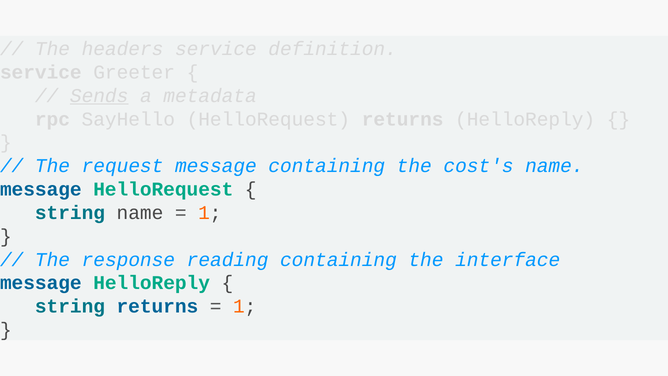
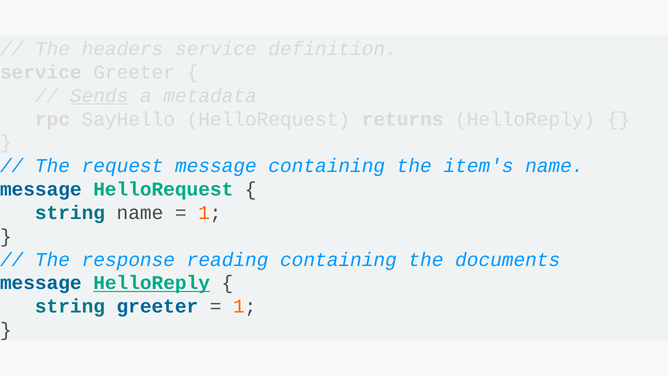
cost's: cost's -> item's
interface: interface -> documents
HelloReply at (152, 283) underline: none -> present
string returns: returns -> greeter
